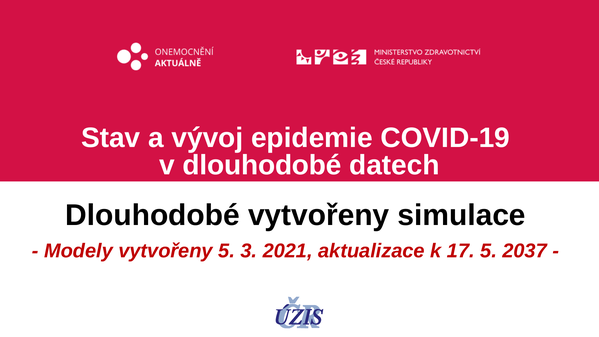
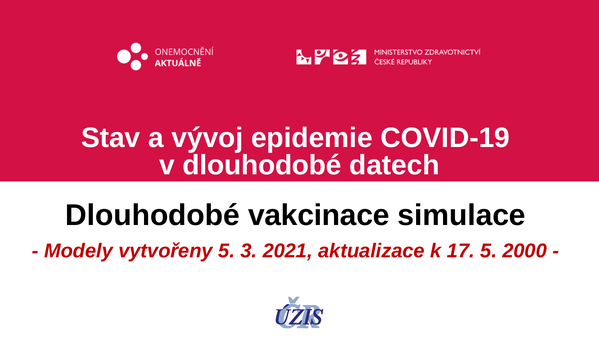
Dlouhodobé vytvořeny: vytvořeny -> vakcinace
2037: 2037 -> 2000
